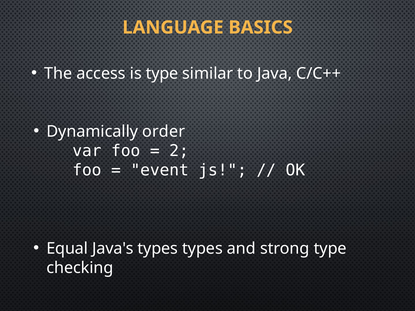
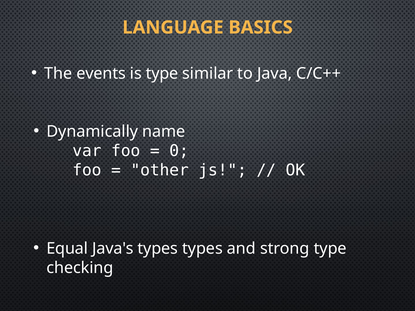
access: access -> events
order: order -> name
2: 2 -> 0
event: event -> other
